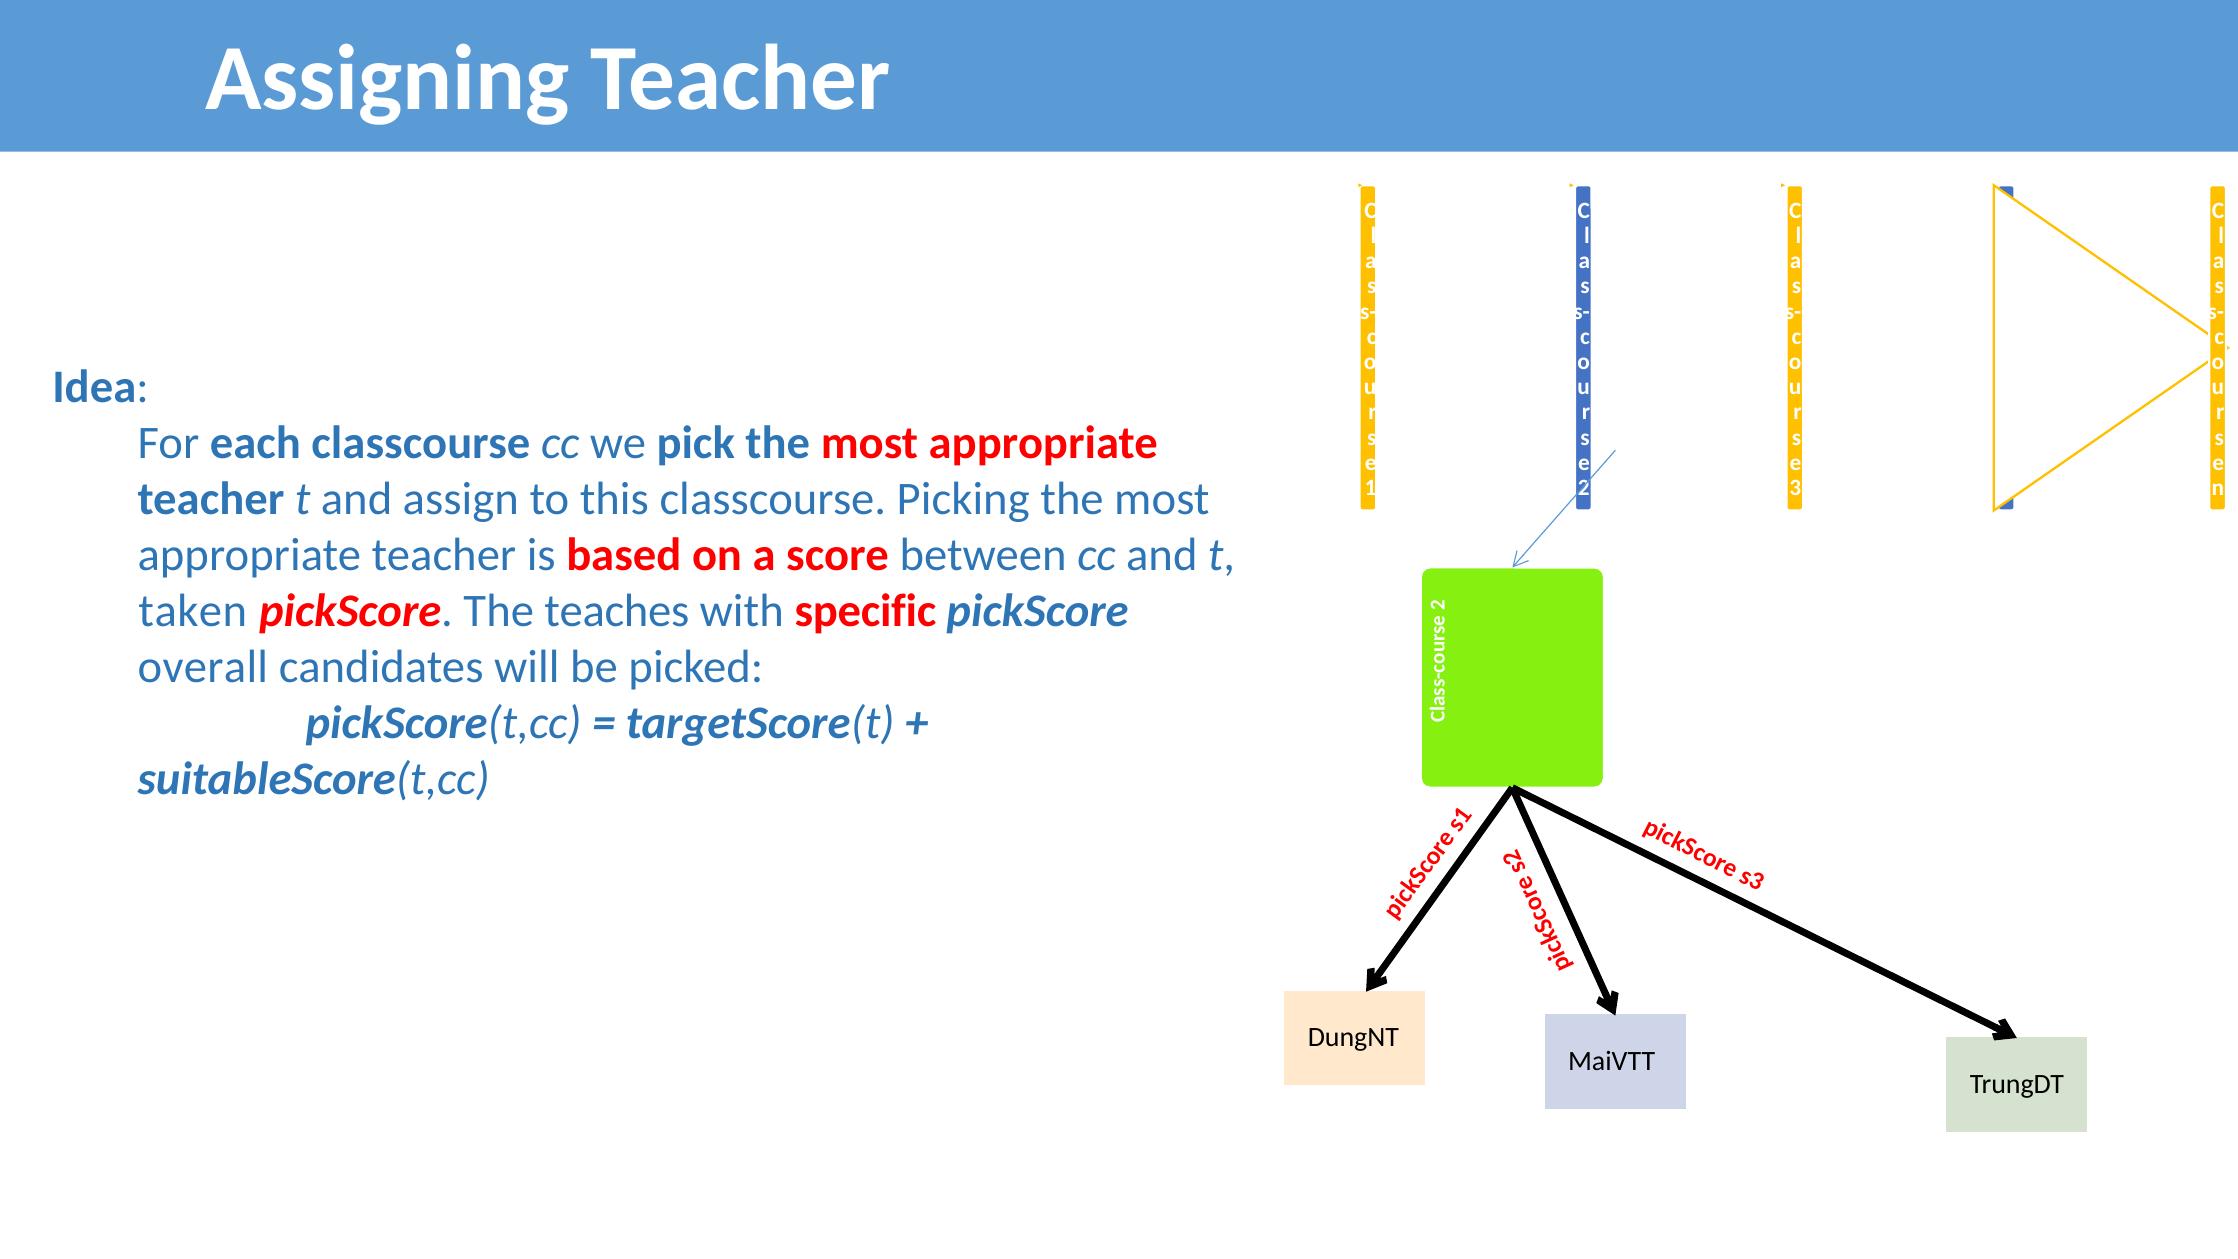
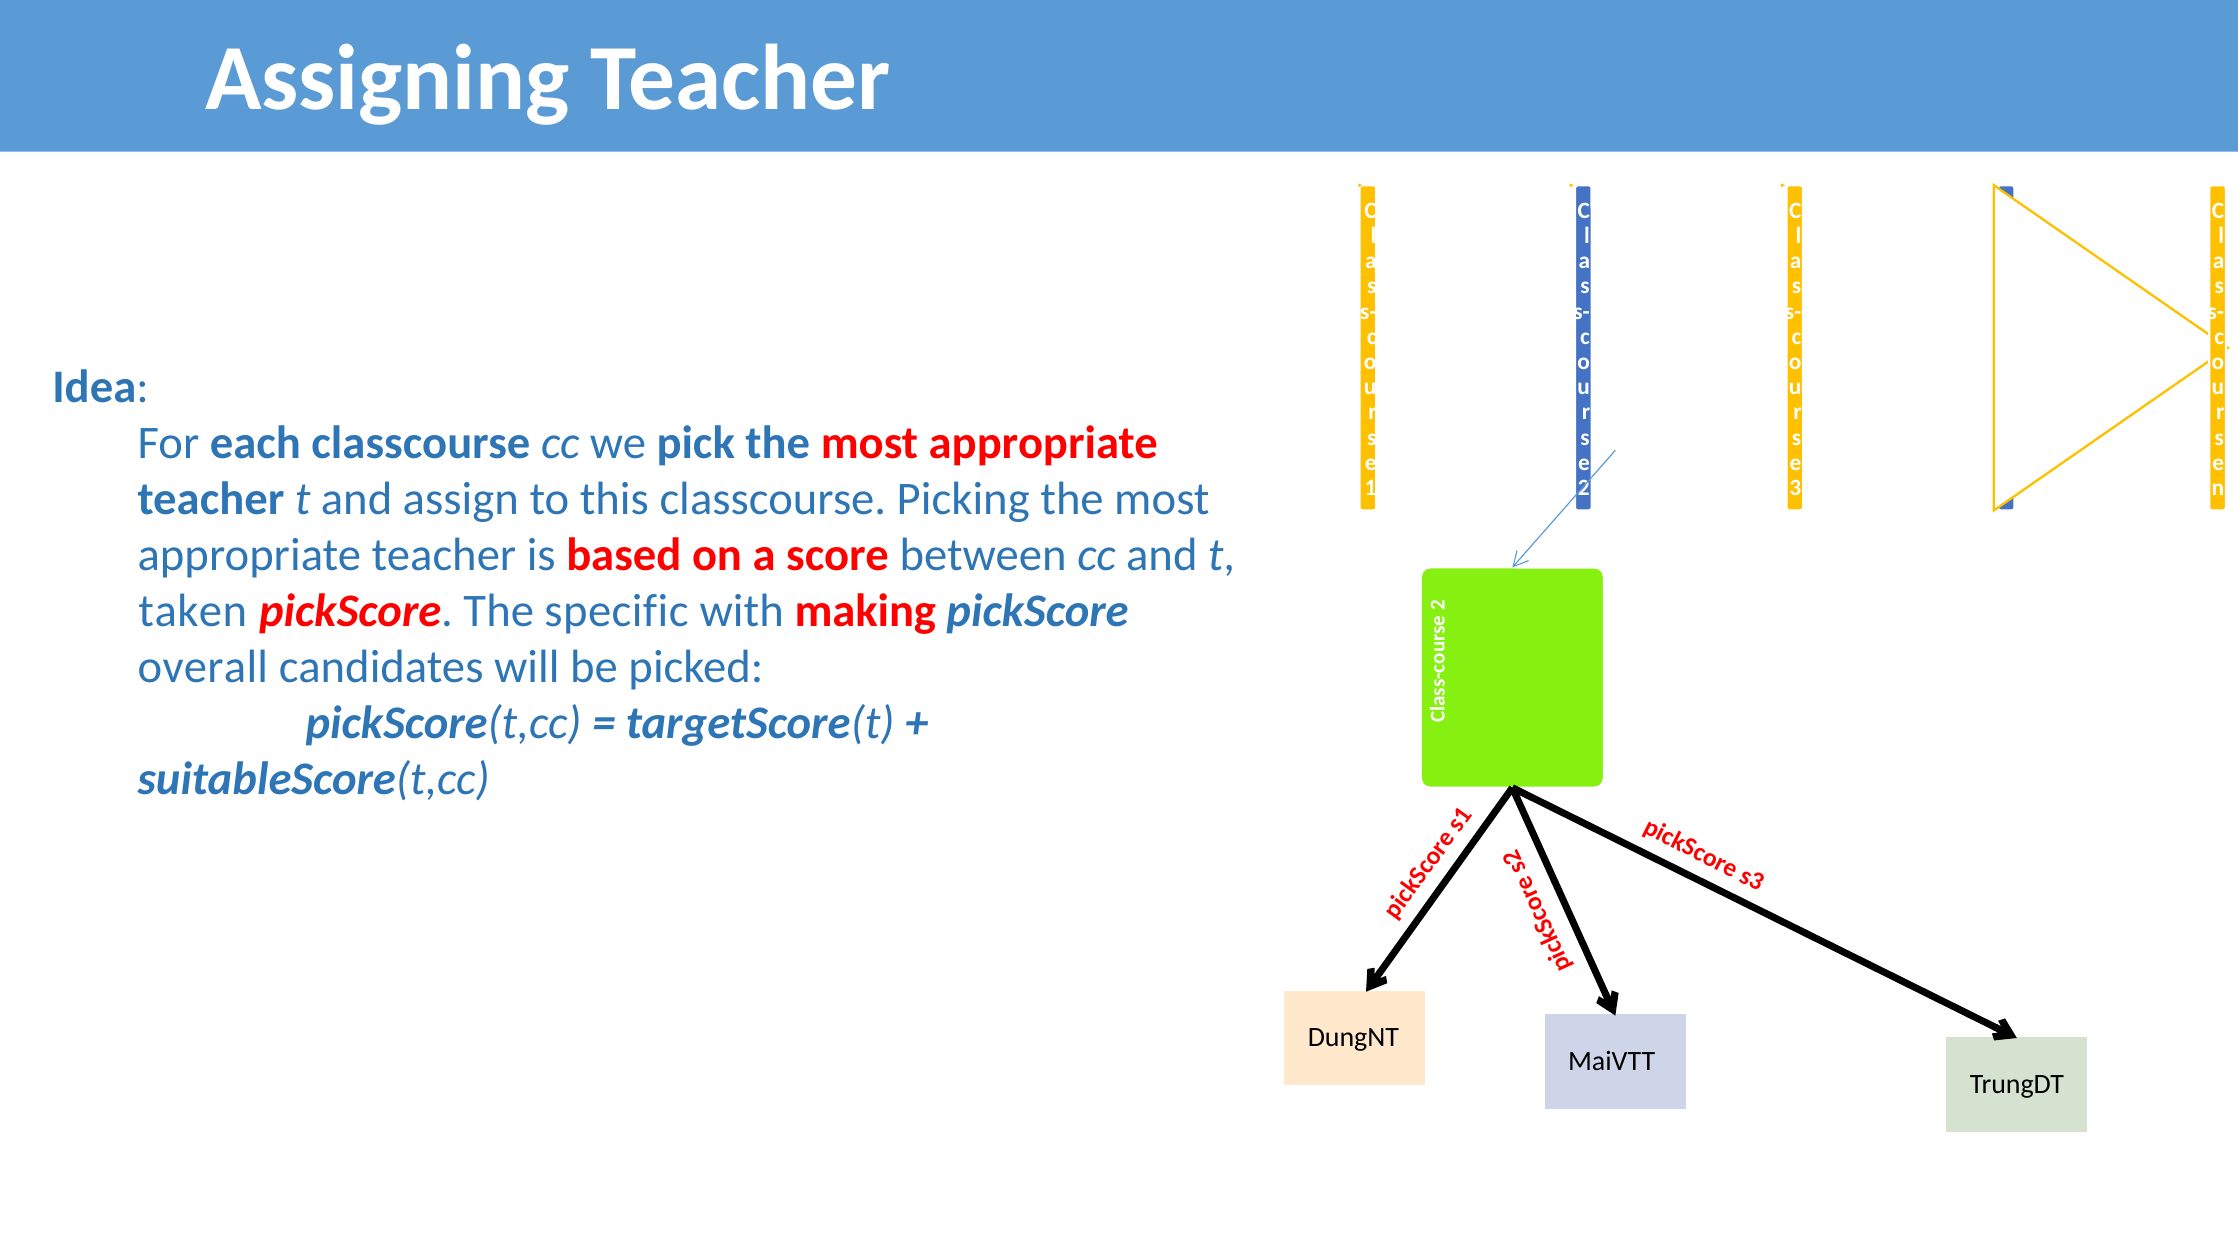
teaches: teaches -> specific
specific: specific -> making
